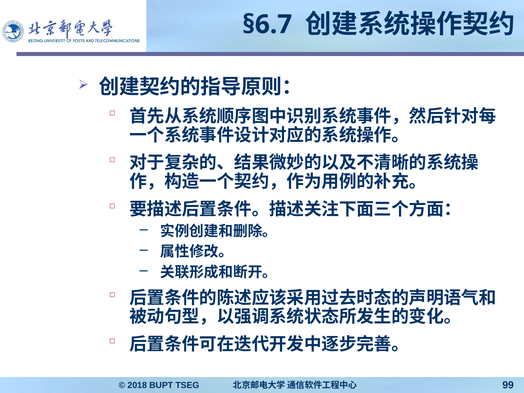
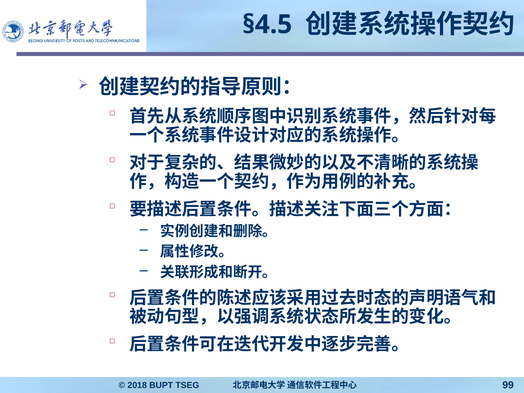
§6.7: §6.7 -> §4.5
